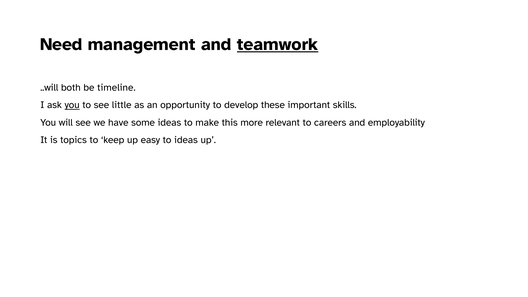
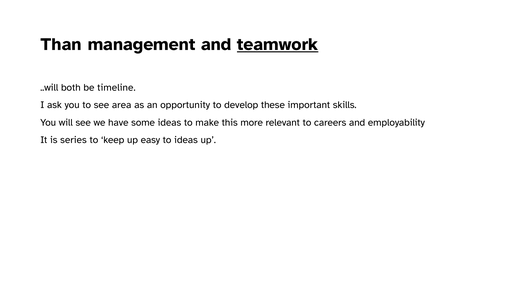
Need: Need -> Than
you at (72, 105) underline: present -> none
little: little -> area
topics: topics -> series
